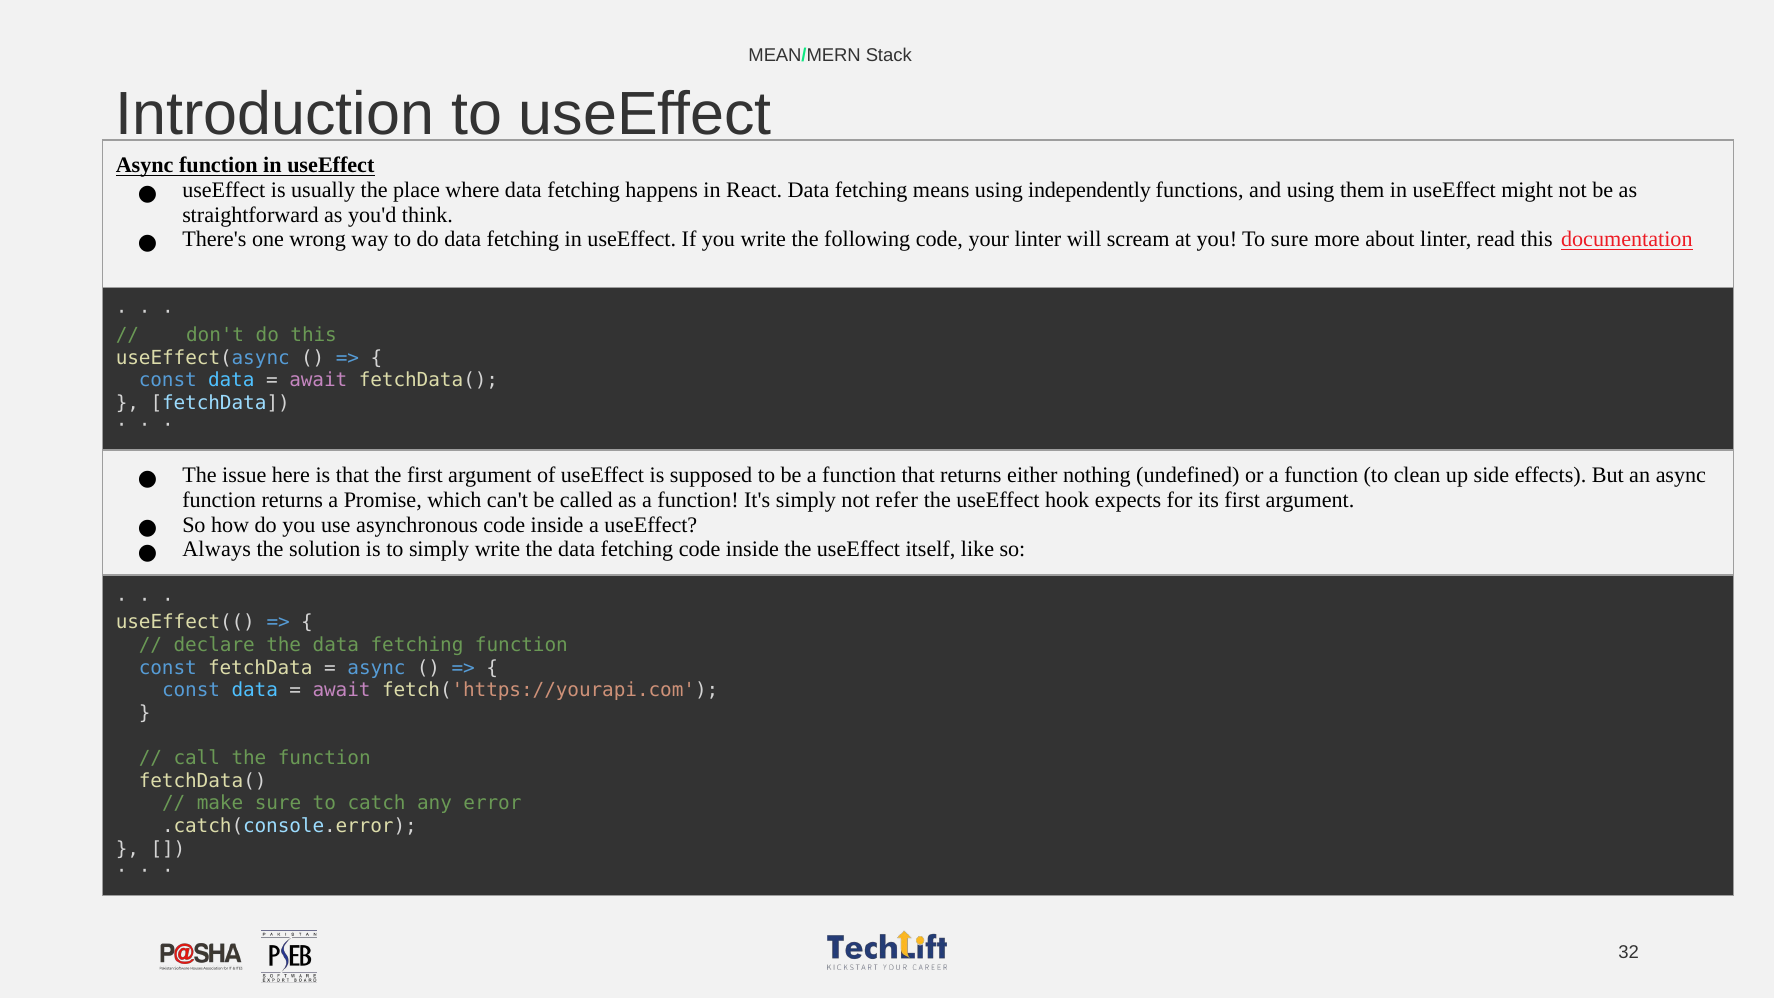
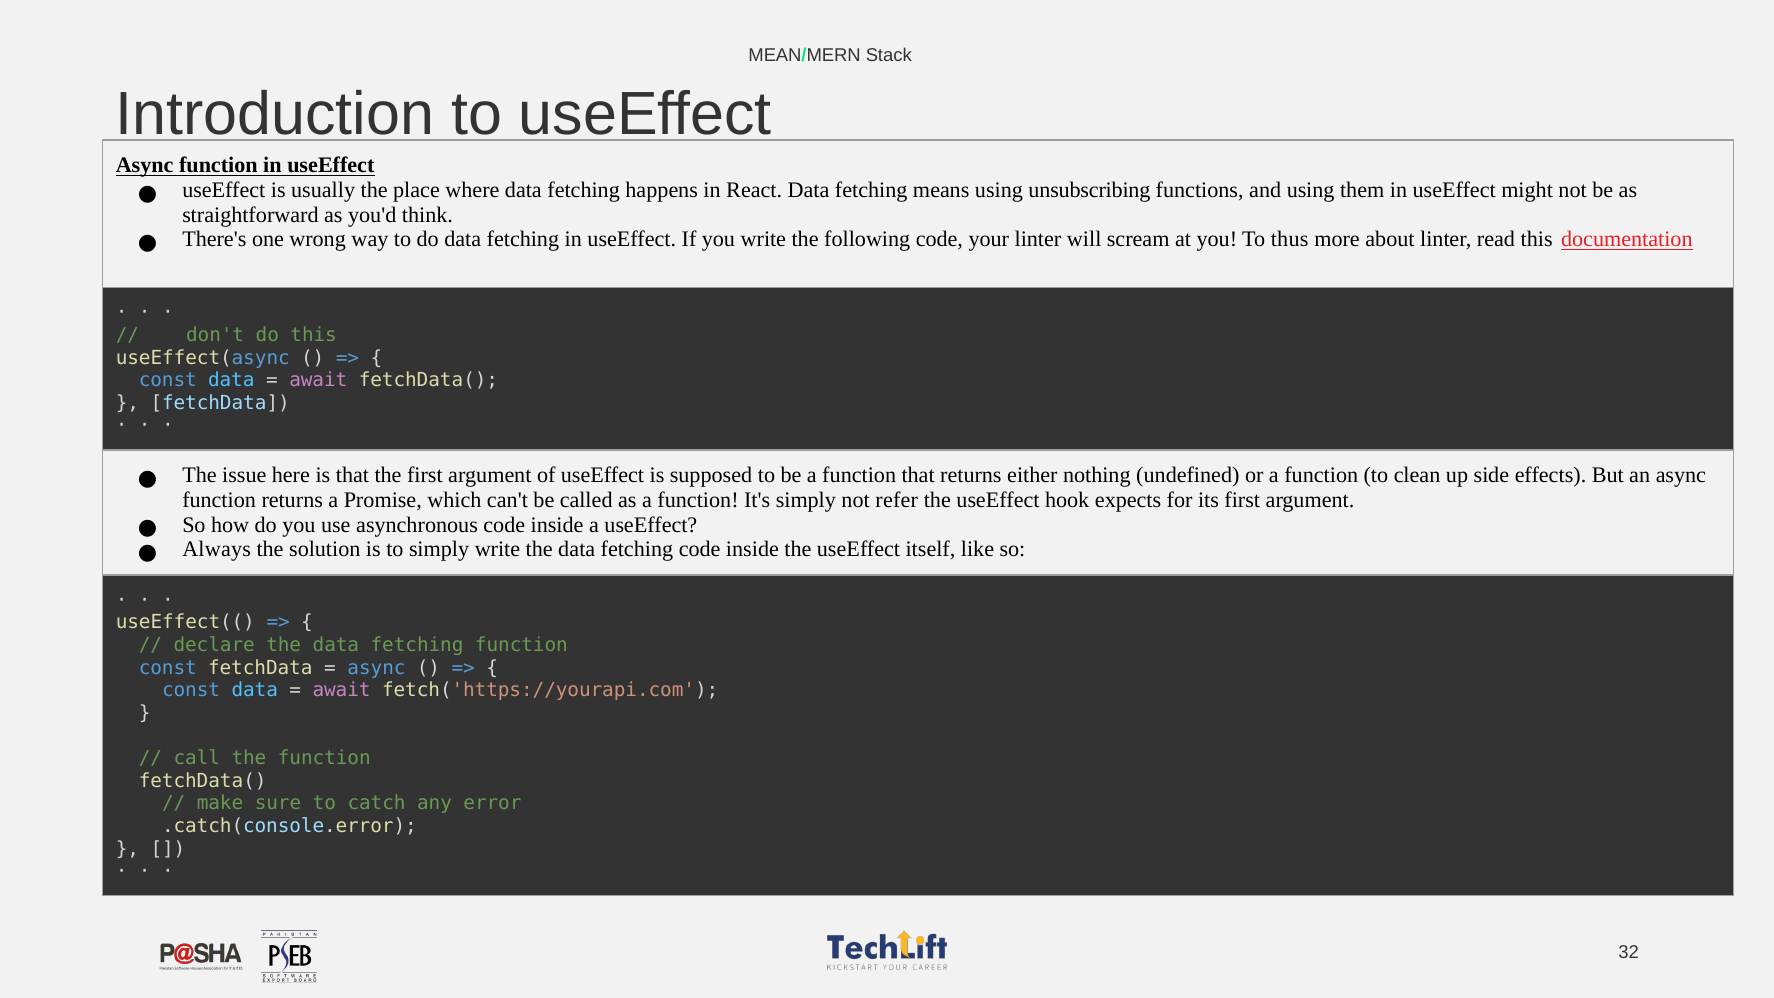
independently: independently -> unsubscribing
To sure: sure -> thus
